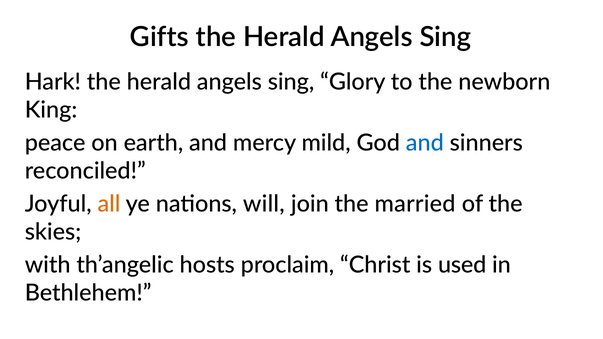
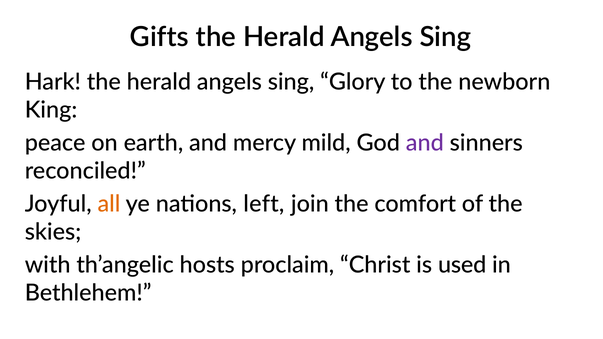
and at (425, 143) colour: blue -> purple
will: will -> left
married: married -> comfort
